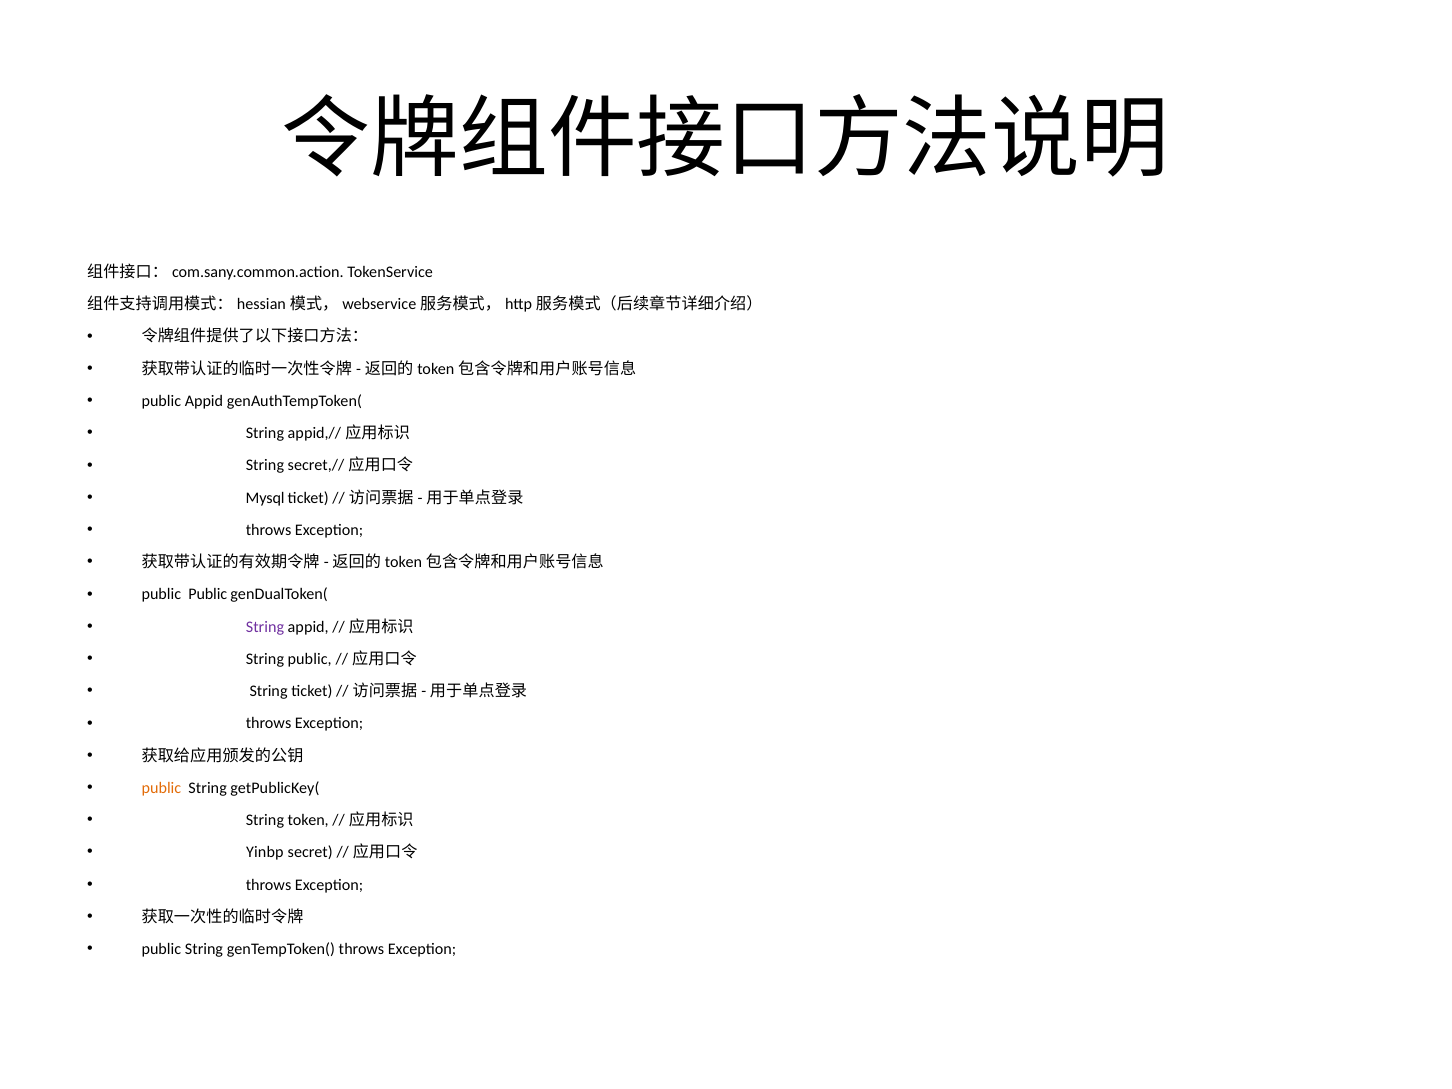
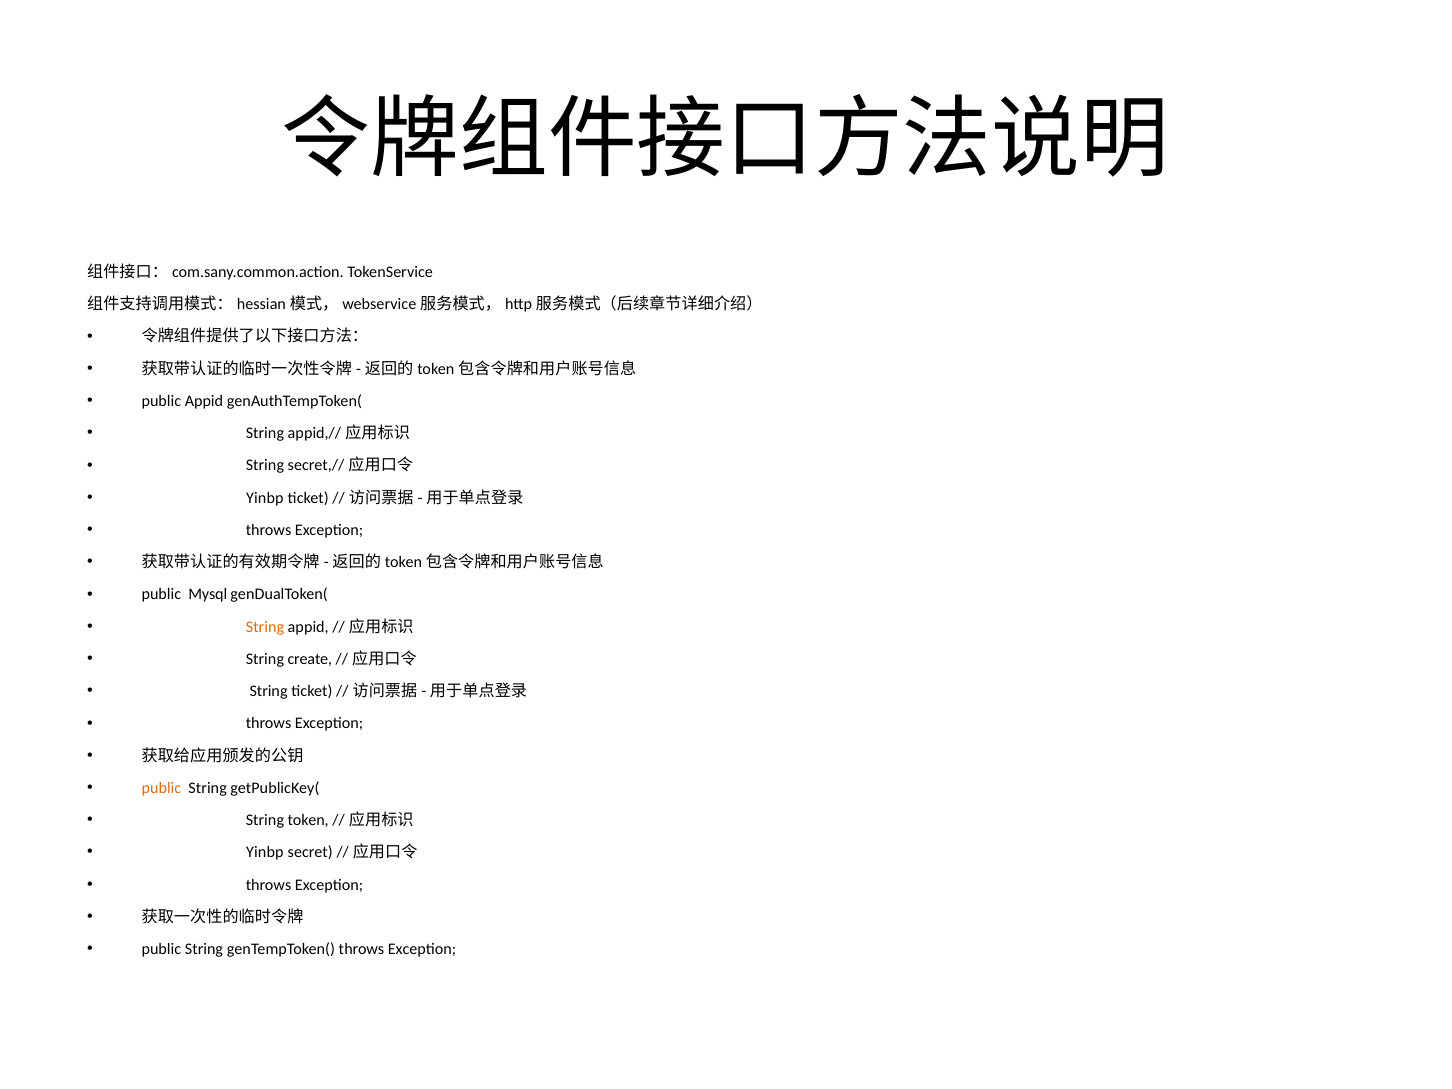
Mysql at (265, 498): Mysql -> Yinbp
public Public: Public -> Mysql
String at (265, 627) colour: purple -> orange
String public: public -> create
